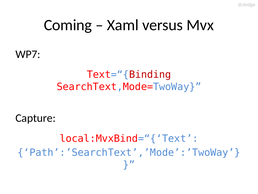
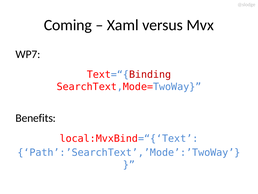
Capture: Capture -> Benefits
